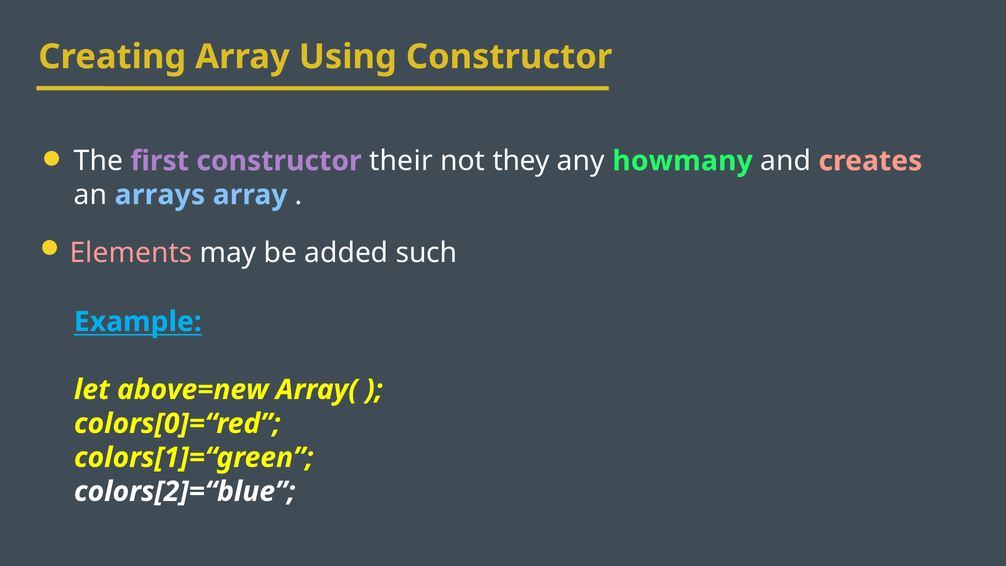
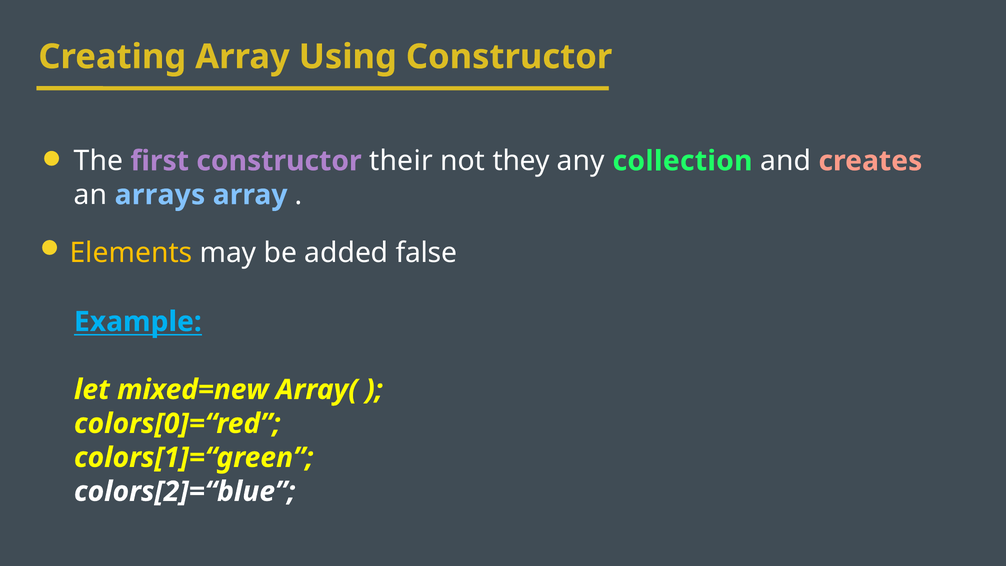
howmany: howmany -> collection
Elements colour: pink -> yellow
such: such -> false
above=new: above=new -> mixed=new
